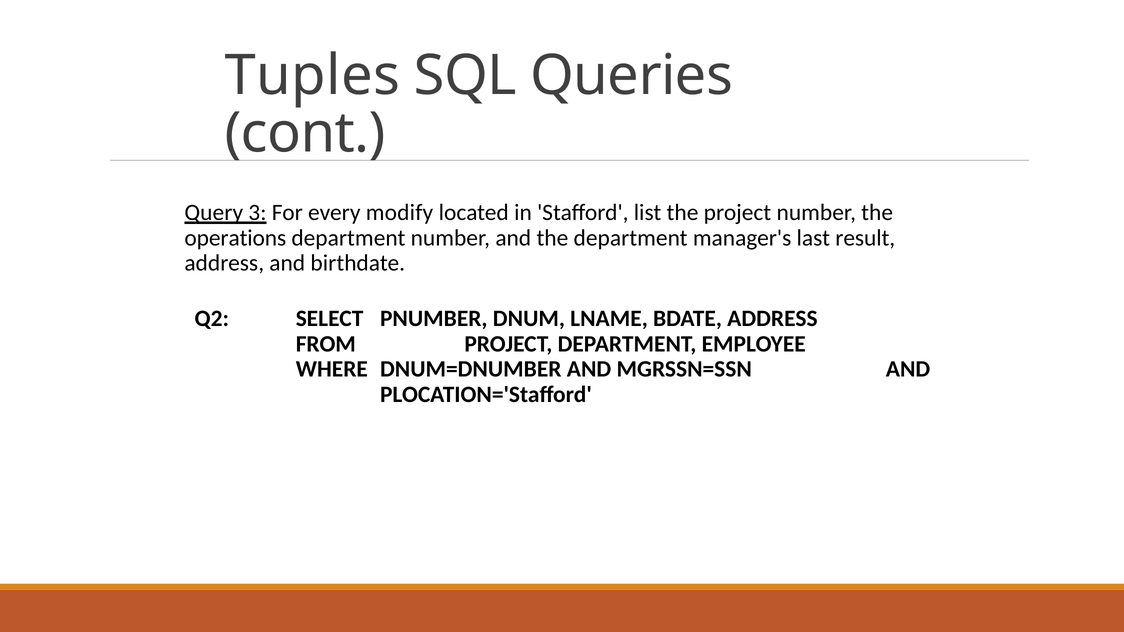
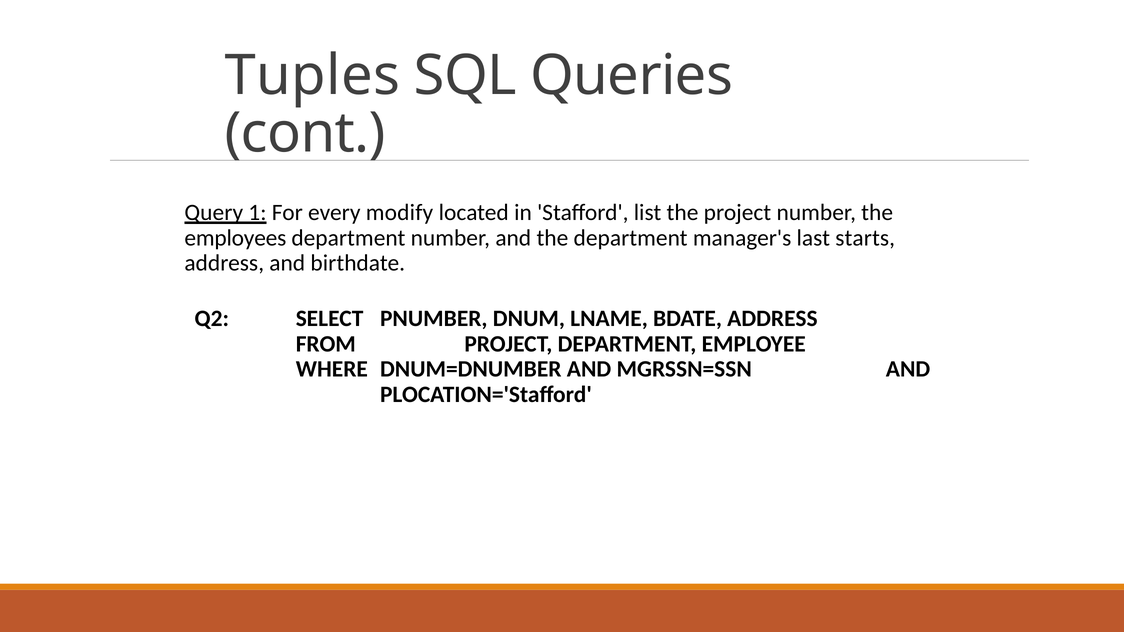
3: 3 -> 1
operations: operations -> employees
result: result -> starts
